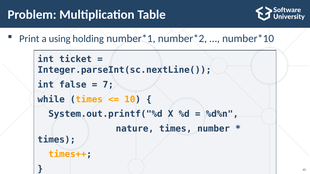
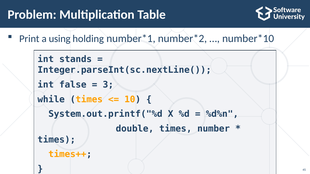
ticket: ticket -> stands
7: 7 -> 3
nature: nature -> double
